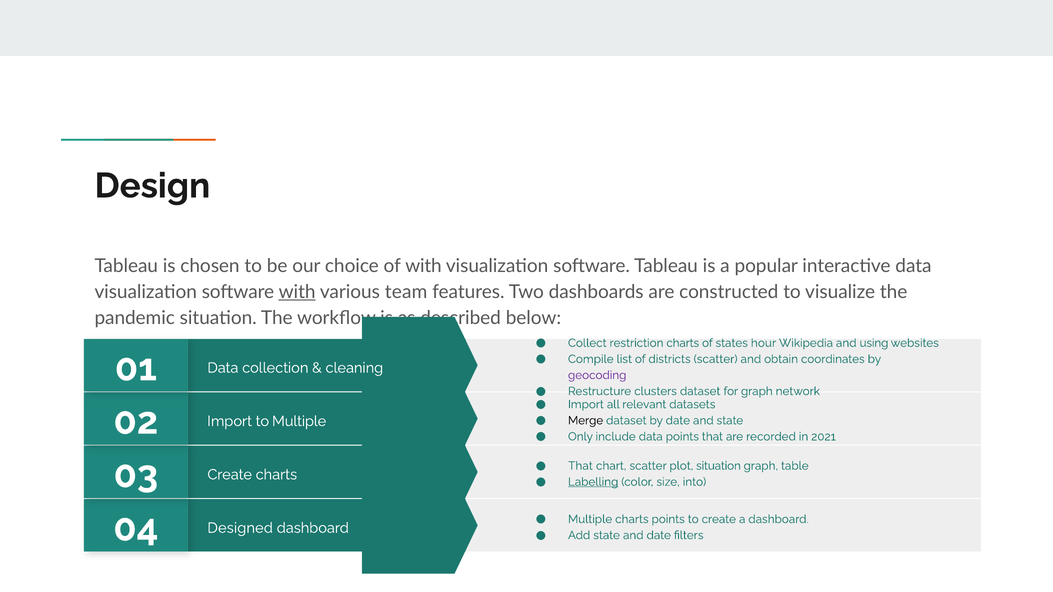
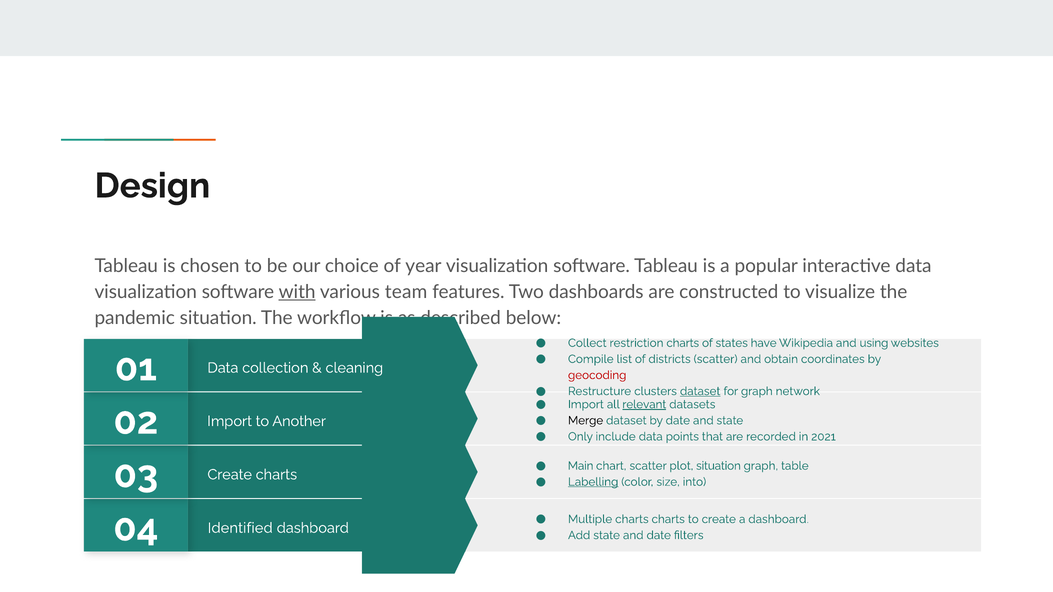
of with: with -> year
hour: hour -> have
geocoding colour: purple -> red
dataset at (700, 391) underline: none -> present
relevant underline: none -> present
to Multiple: Multiple -> Another
That at (581, 466): That -> Main
charts points: points -> charts
Designed: Designed -> Identified
